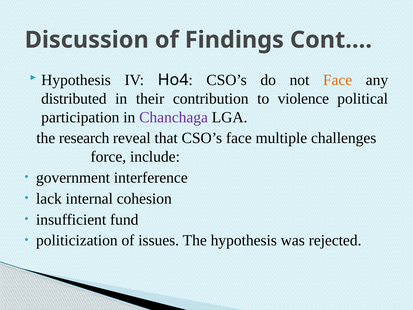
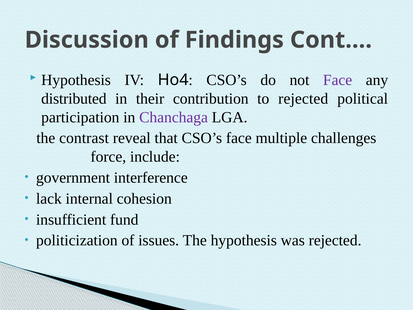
Face at (338, 80) colour: orange -> purple
to violence: violence -> rejected
research: research -> contrast
